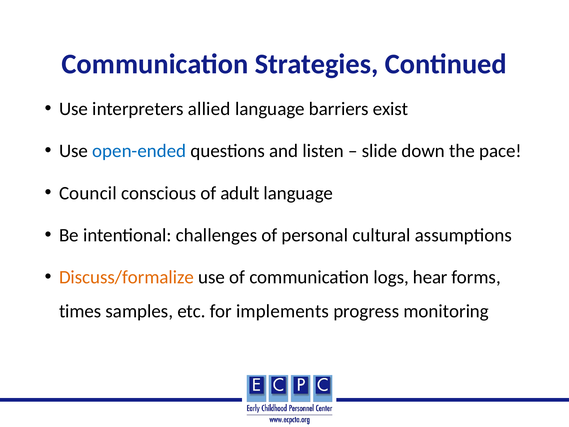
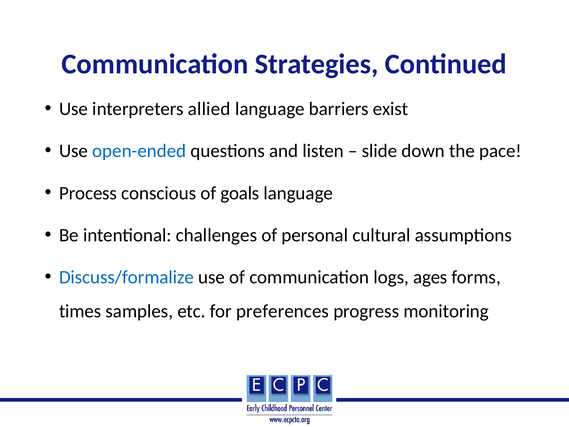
Council: Council -> Process
adult: adult -> goals
Discuss/formalize colour: orange -> blue
hear: hear -> ages
implements: implements -> preferences
